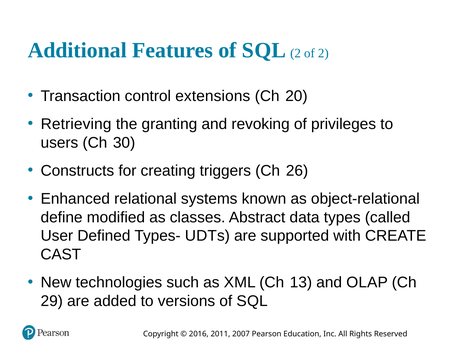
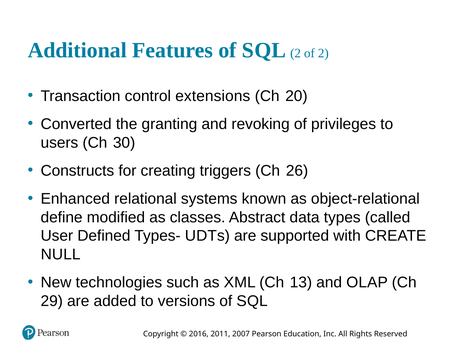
Retrieving: Retrieving -> Converted
CAST: CAST -> NULL
